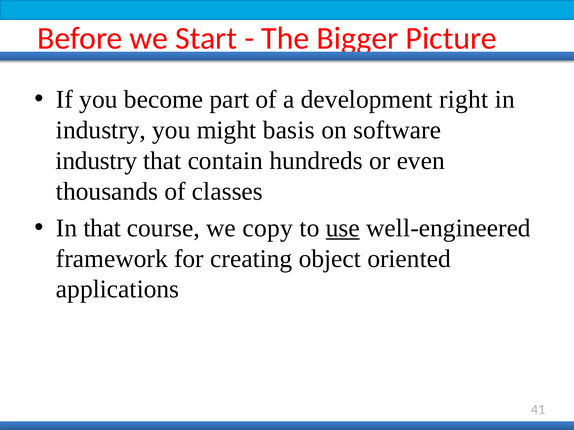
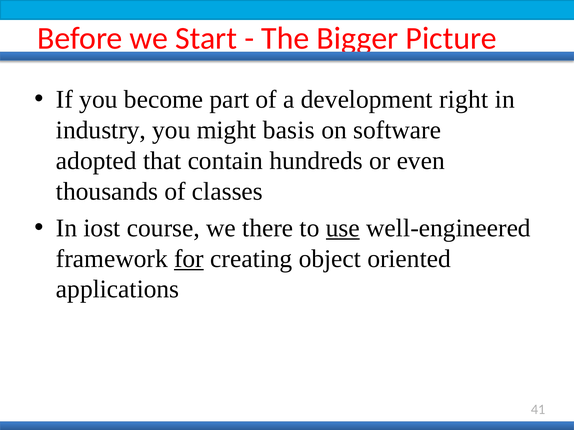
industry at (96, 161): industry -> adopted
In that: that -> iost
copy: copy -> there
for underline: none -> present
